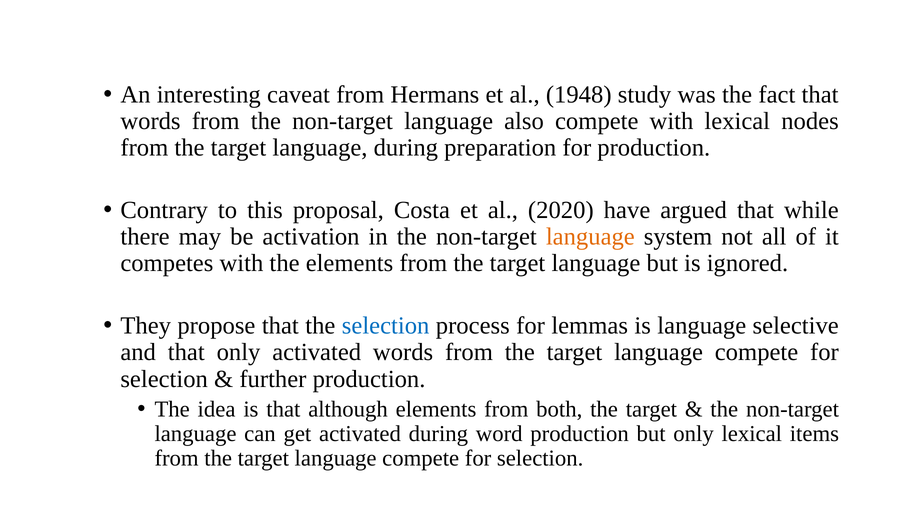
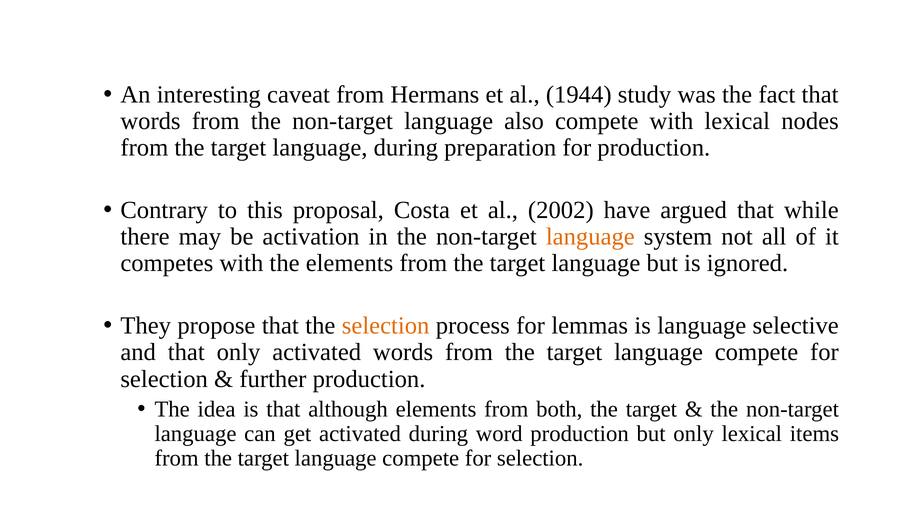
1948: 1948 -> 1944
2020: 2020 -> 2002
selection at (386, 326) colour: blue -> orange
